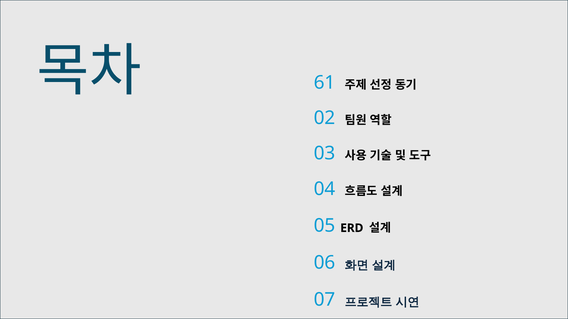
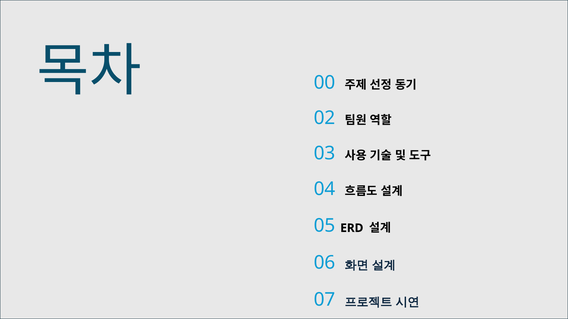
61: 61 -> 00
